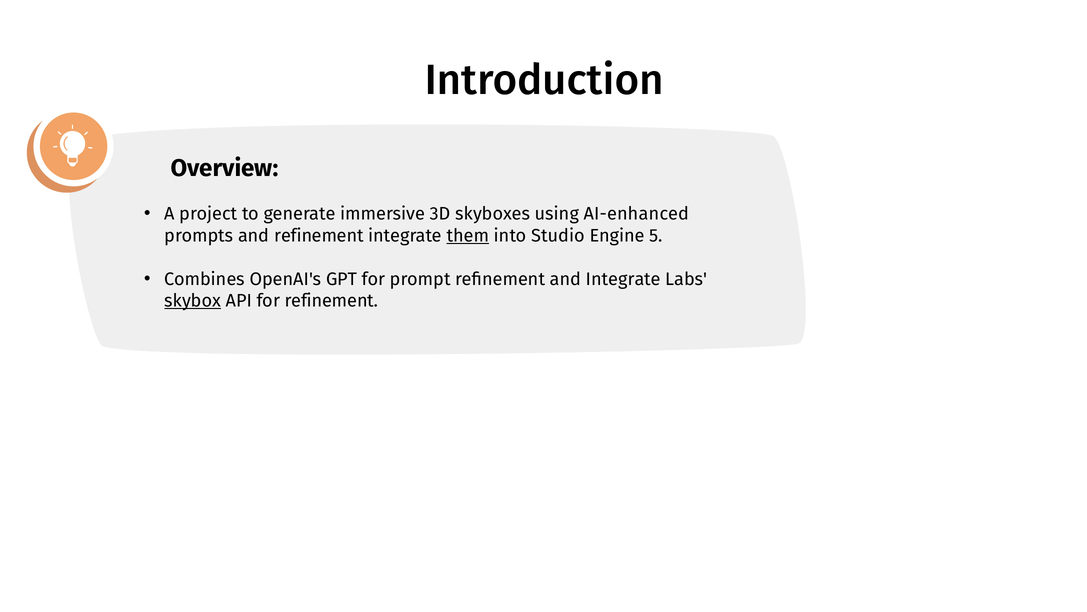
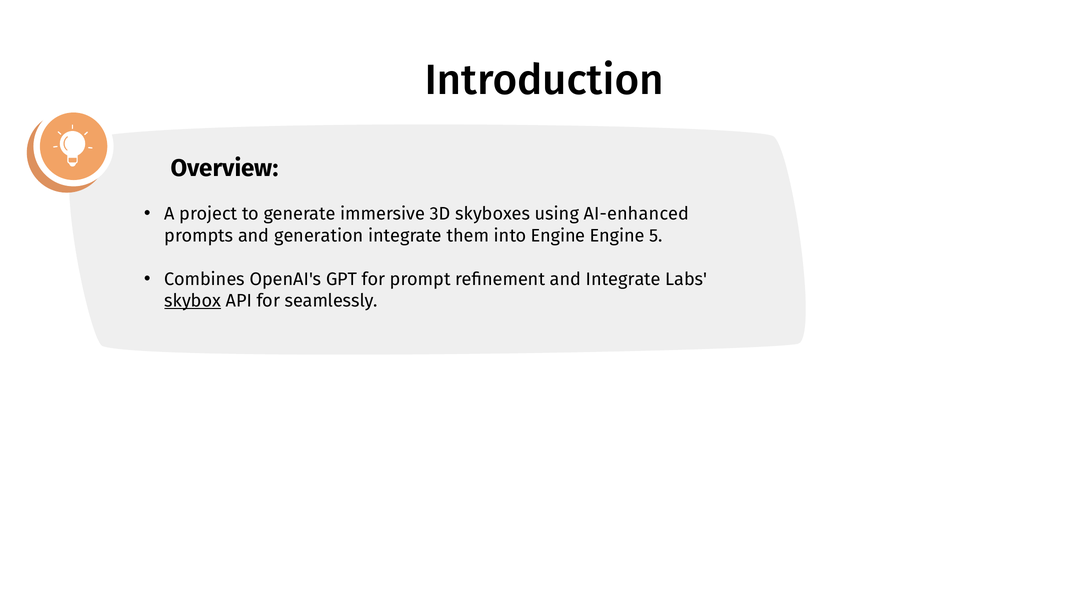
and refinement: refinement -> generation
them underline: present -> none
into Studio: Studio -> Engine
for refinement: refinement -> seamlessly
